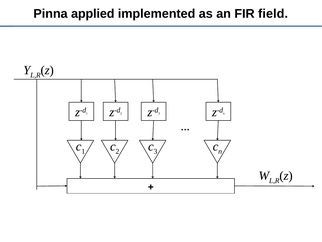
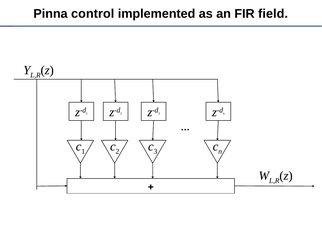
applied: applied -> control
